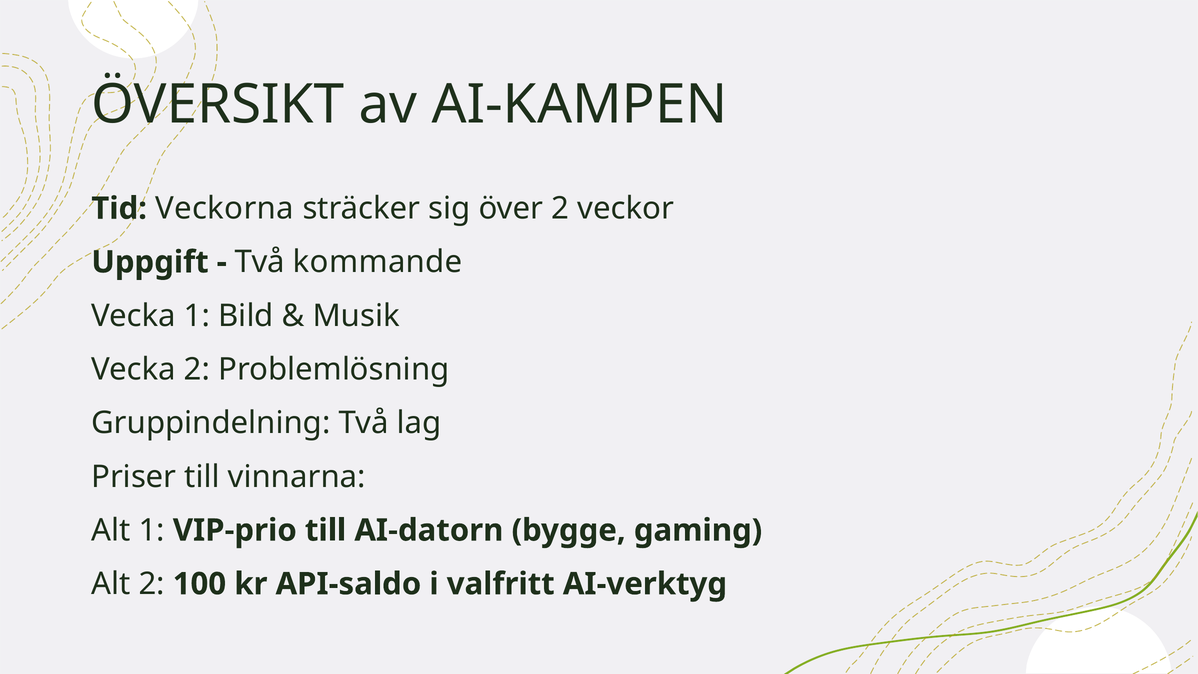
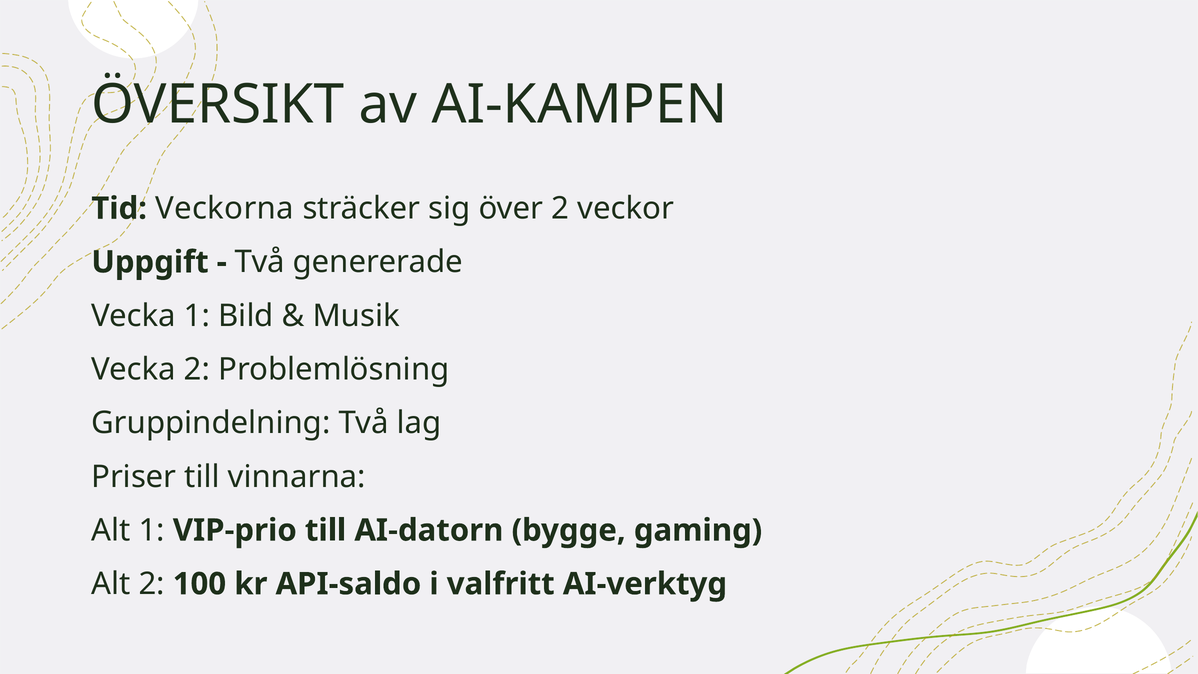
kommande: kommande -> genererade
